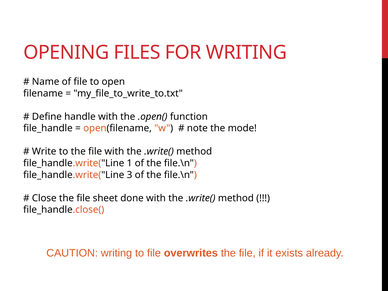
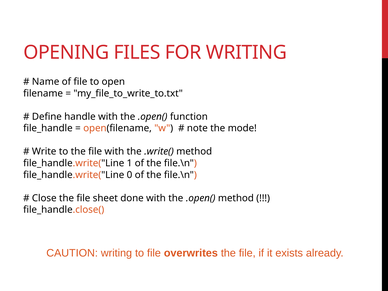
3: 3 -> 0
done with the .write(: .write( -> .open(
